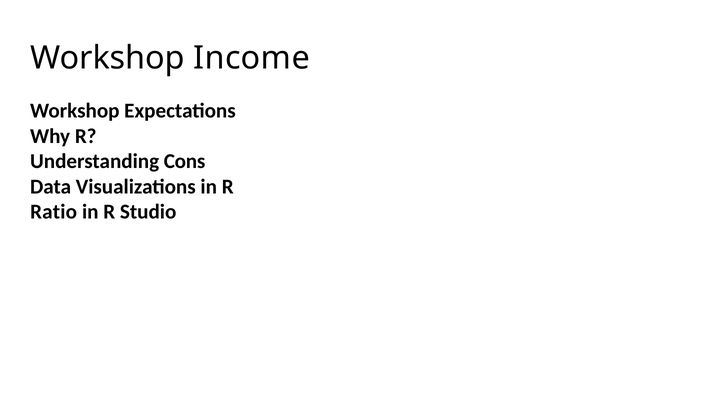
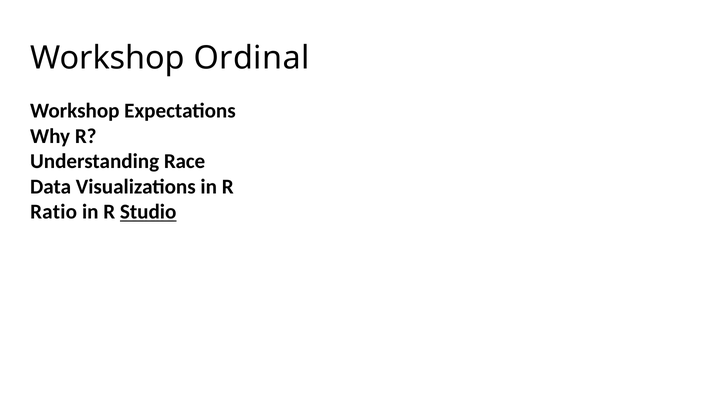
Income: Income -> Ordinal
Cons: Cons -> Race
Studio underline: none -> present
